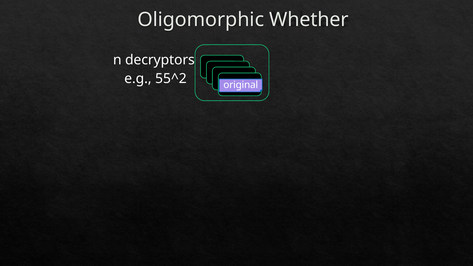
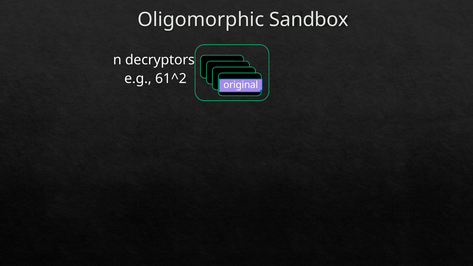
Whether: Whether -> Sandbox
55^2: 55^2 -> 61^2
